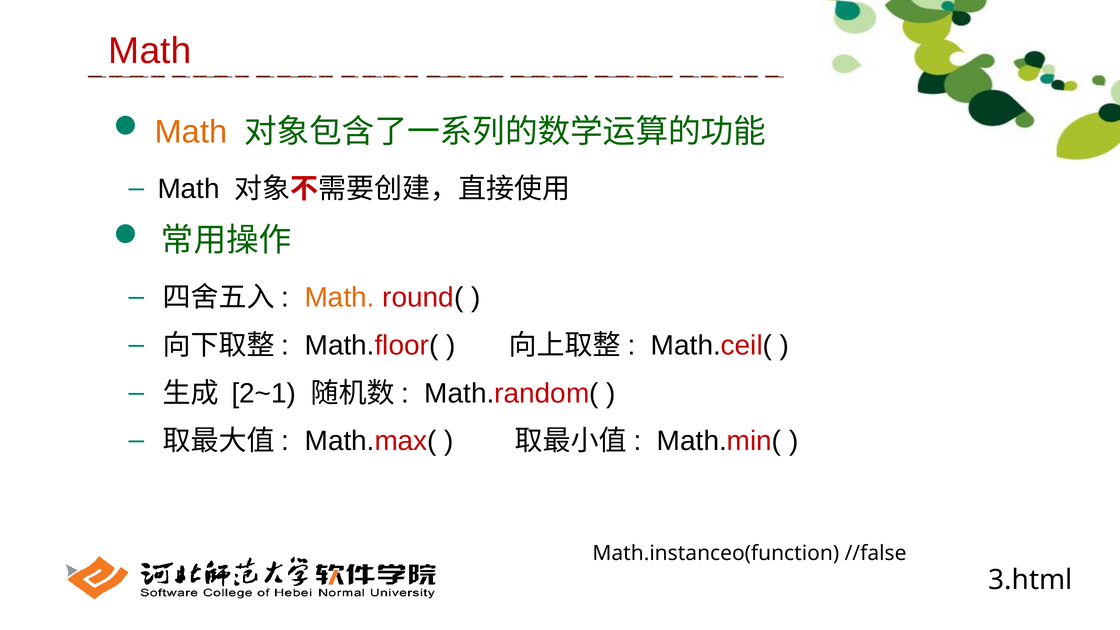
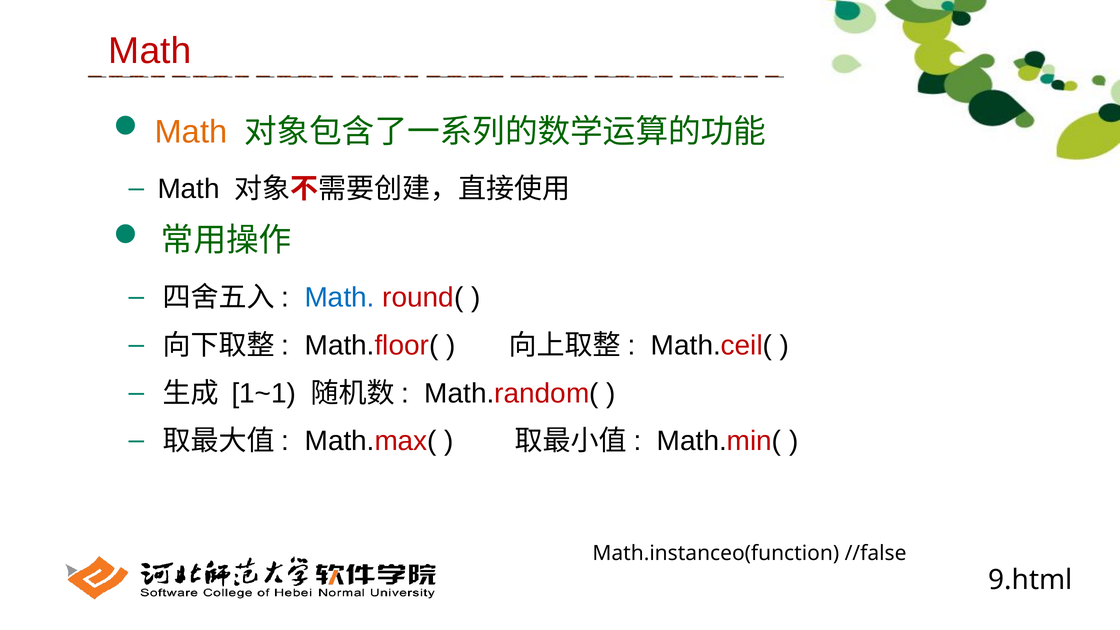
Math at (340, 298) colour: orange -> blue
2~1: 2~1 -> 1~1
3.html: 3.html -> 9.html
